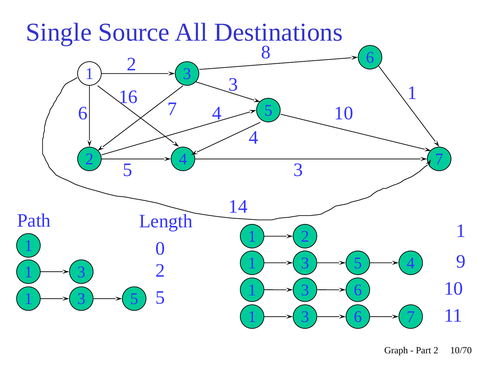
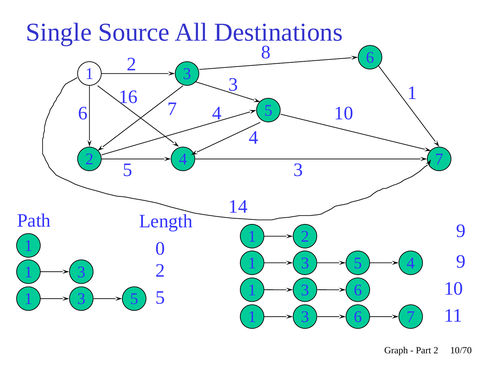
1 2 1: 1 -> 9
